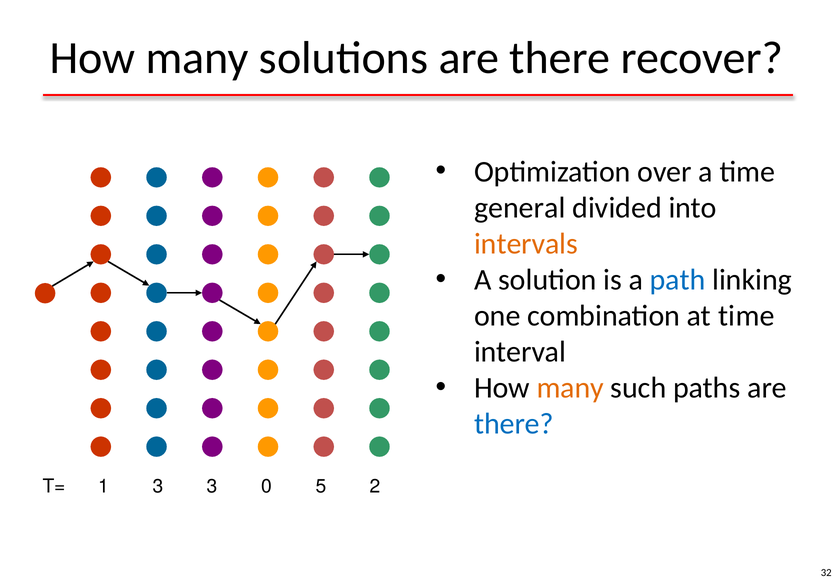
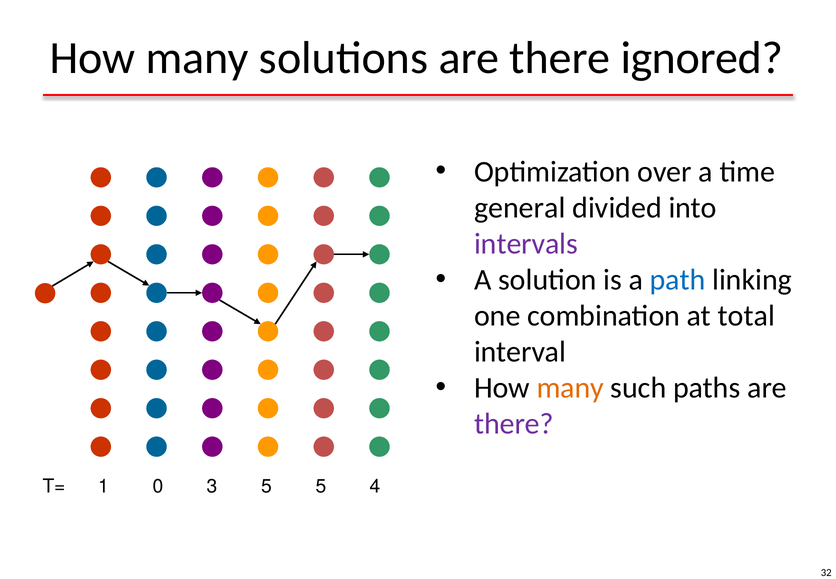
recover: recover -> ignored
intervals colour: orange -> purple
at time: time -> total
there at (514, 424) colour: blue -> purple
1 3: 3 -> 0
3 0: 0 -> 5
2: 2 -> 4
